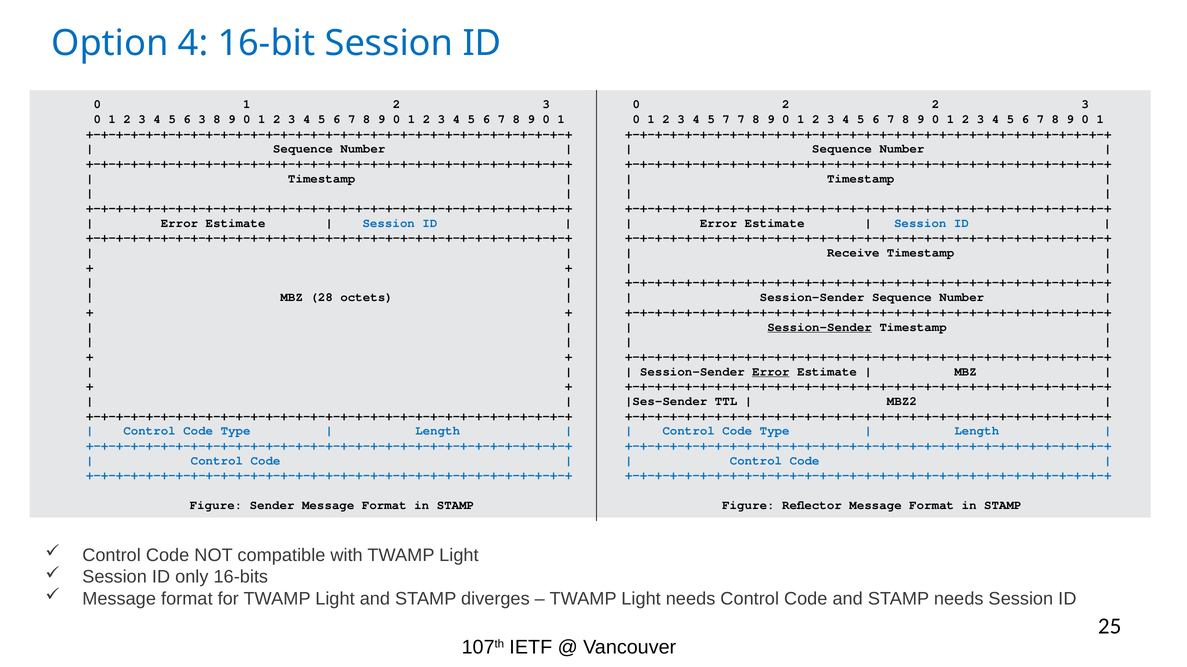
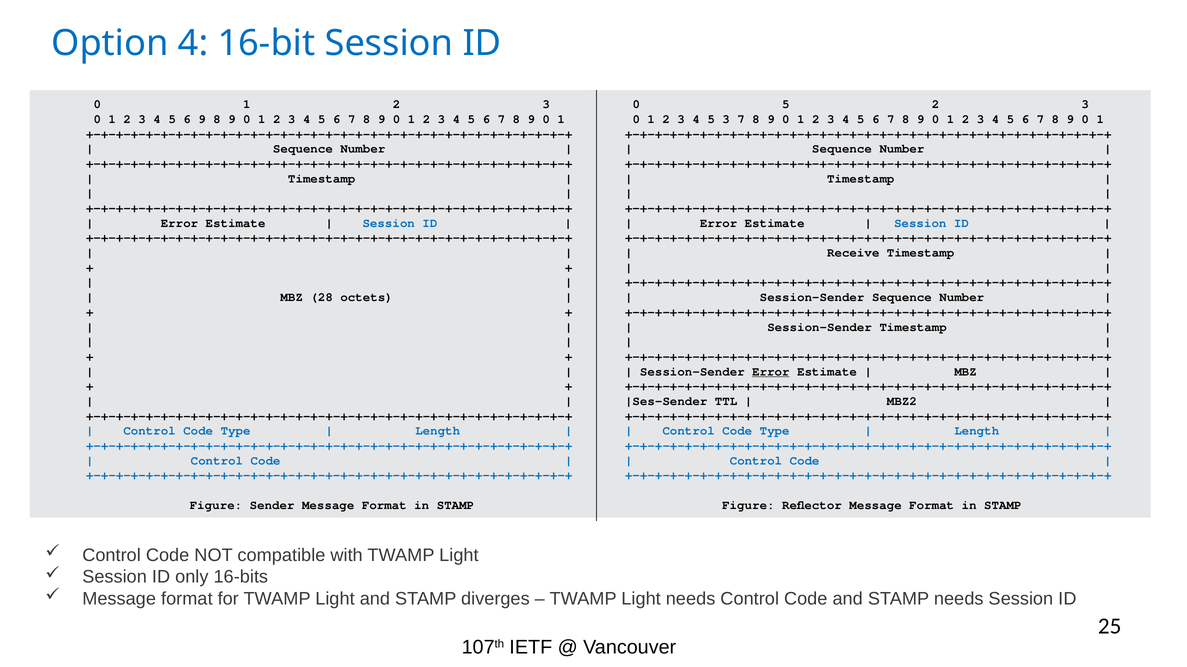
0 2: 2 -> 5
6 3: 3 -> 9
5 7: 7 -> 3
Session-Sender at (820, 327) underline: present -> none
